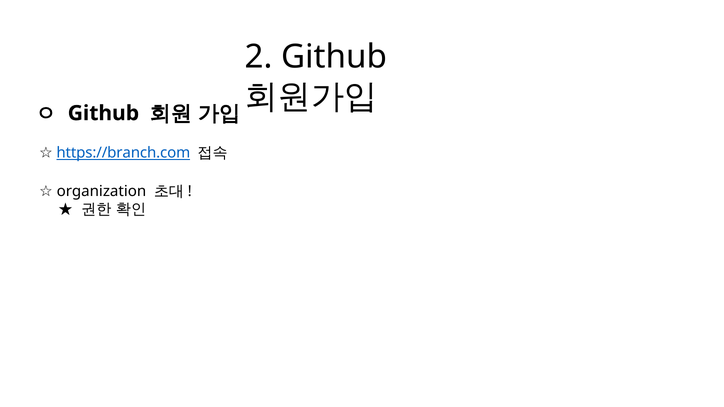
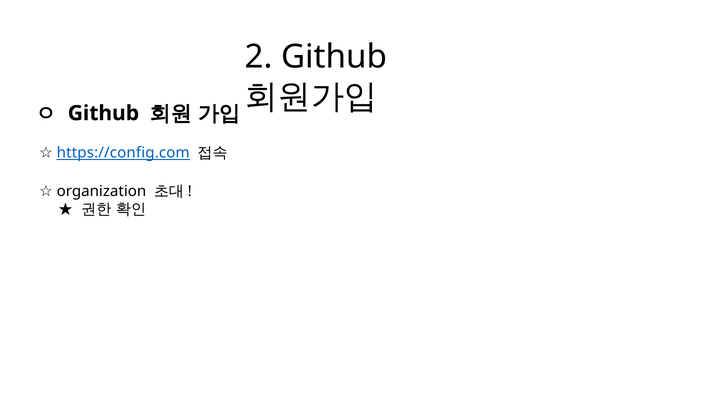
https://branch.com: https://branch.com -> https://config.com
